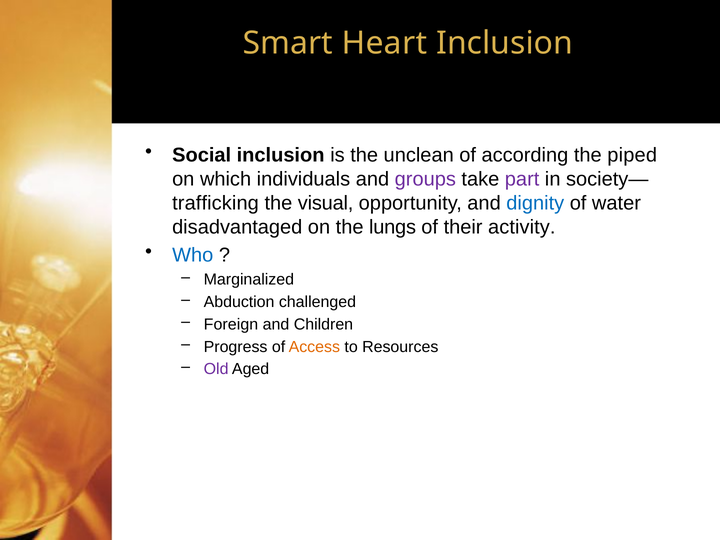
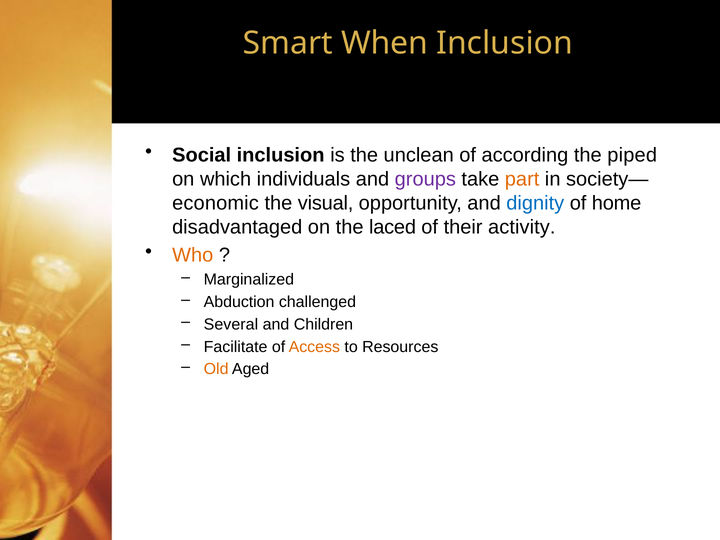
Heart: Heart -> When
part colour: purple -> orange
trafficking: trafficking -> economic
water: water -> home
lungs: lungs -> laced
Who colour: blue -> orange
Foreign: Foreign -> Several
Progress: Progress -> Facilitate
Old colour: purple -> orange
